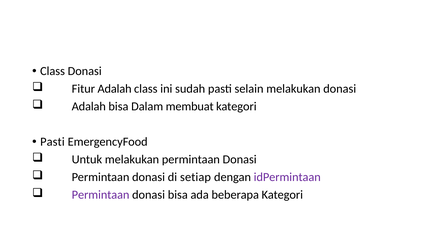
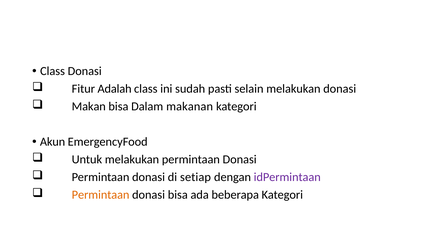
Adalah at (89, 107): Adalah -> Makan
membuat: membuat -> makanan
Pasti at (52, 142): Pasti -> Akun
Permintaan at (101, 195) colour: purple -> orange
